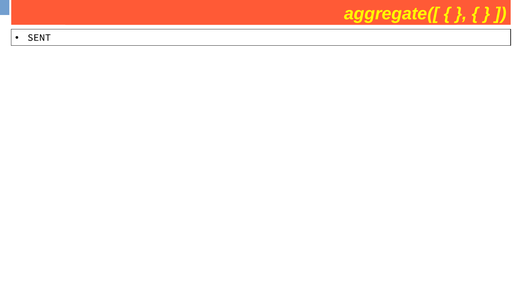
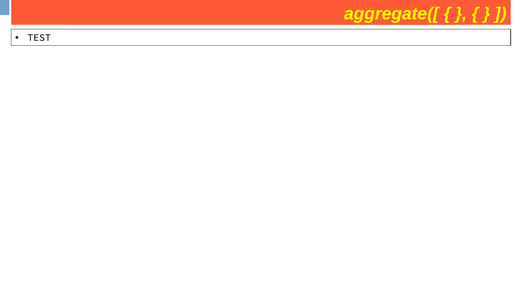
SENT: SENT -> TEST
